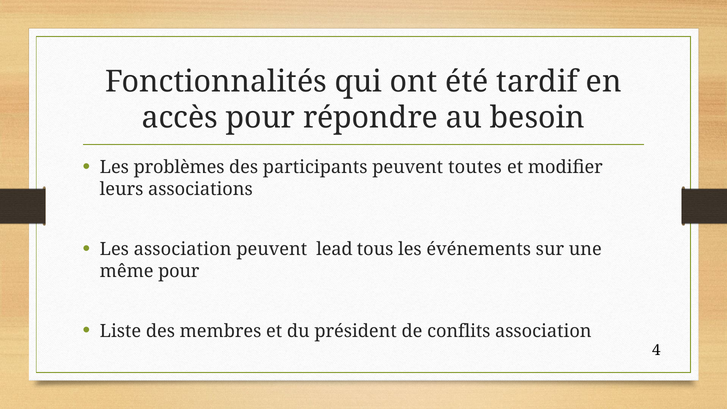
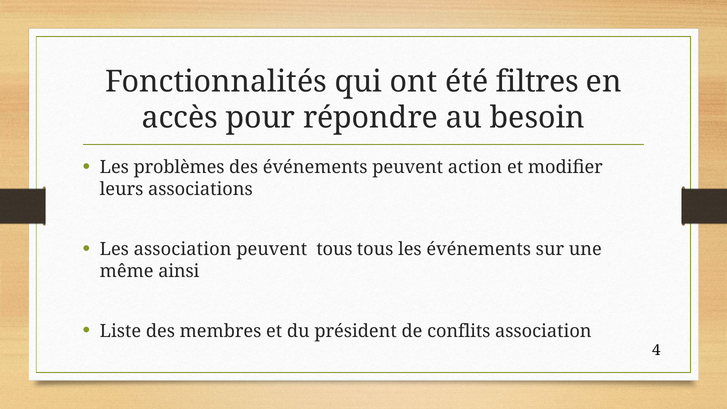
tardif: tardif -> filtres
des participants: participants -> événements
toutes: toutes -> action
peuvent lead: lead -> tous
même pour: pour -> ainsi
